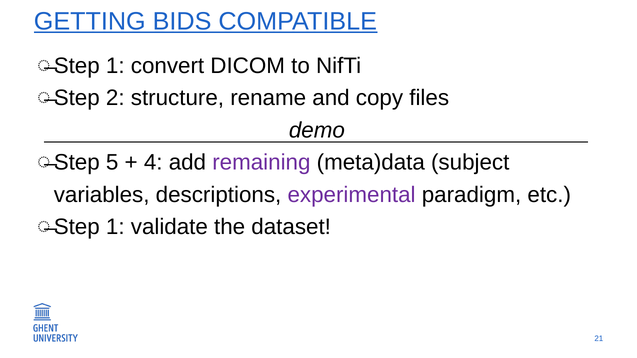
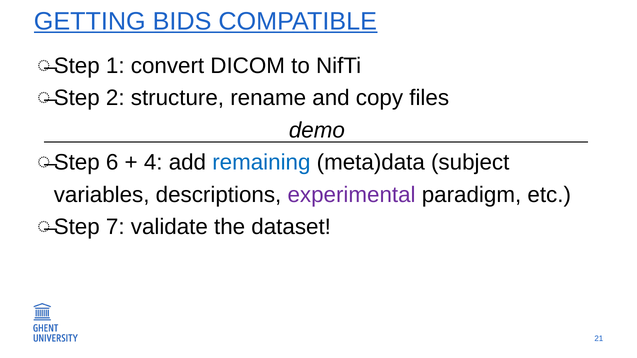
5: 5 -> 6
remaining colour: purple -> blue
1 at (115, 227): 1 -> 7
